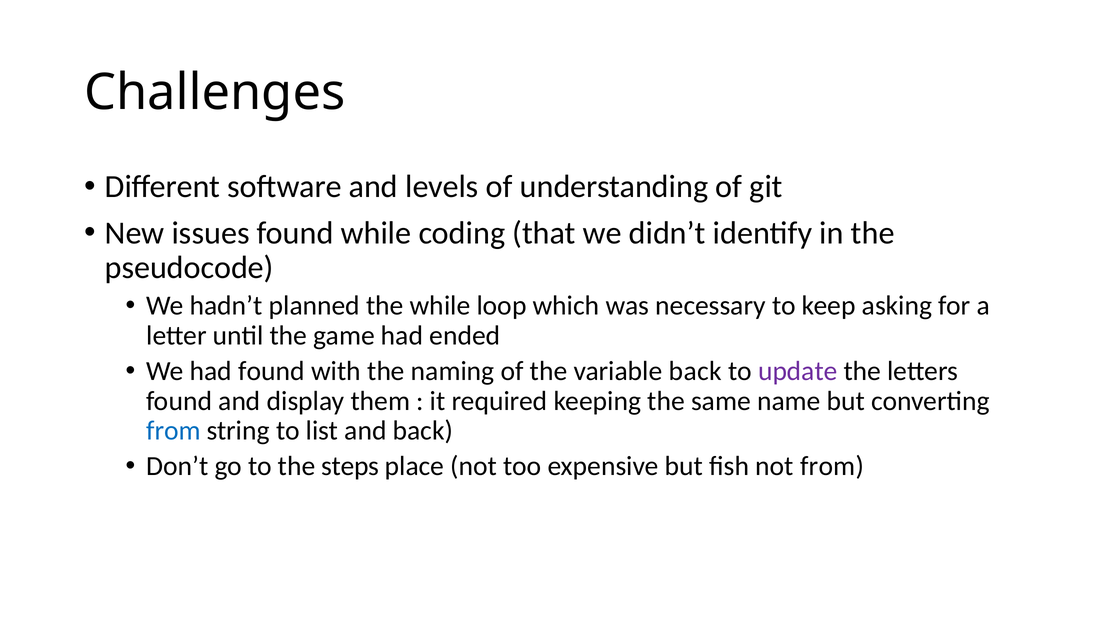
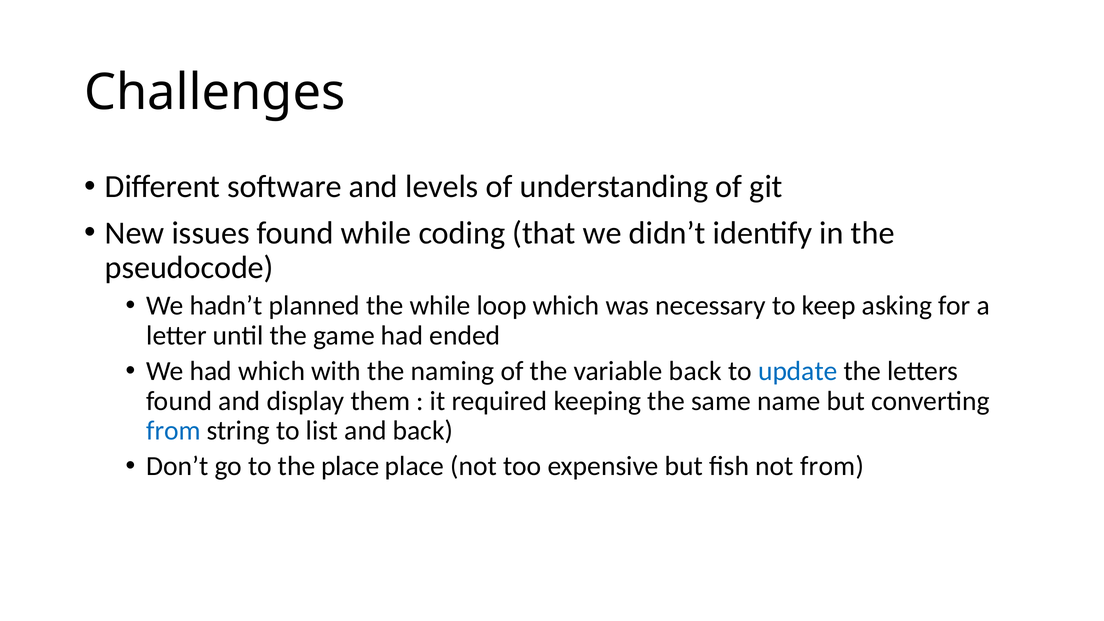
had found: found -> which
update colour: purple -> blue
the steps: steps -> place
